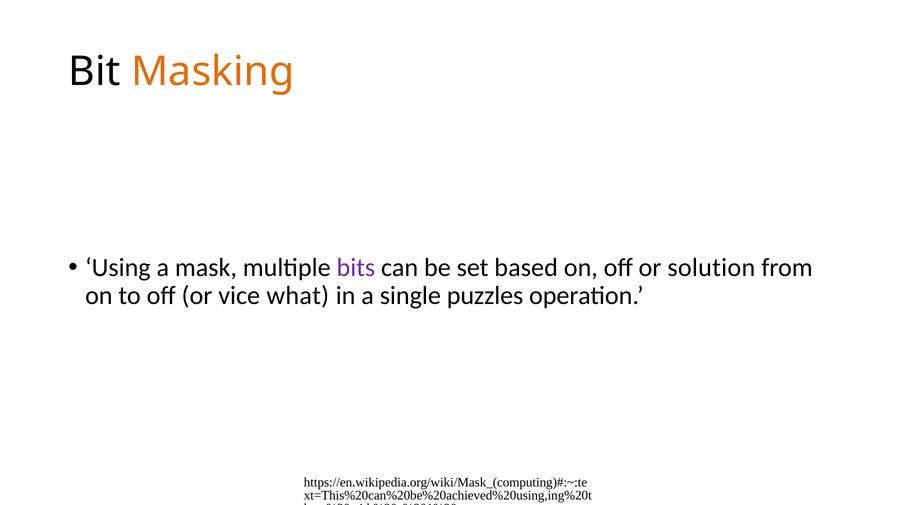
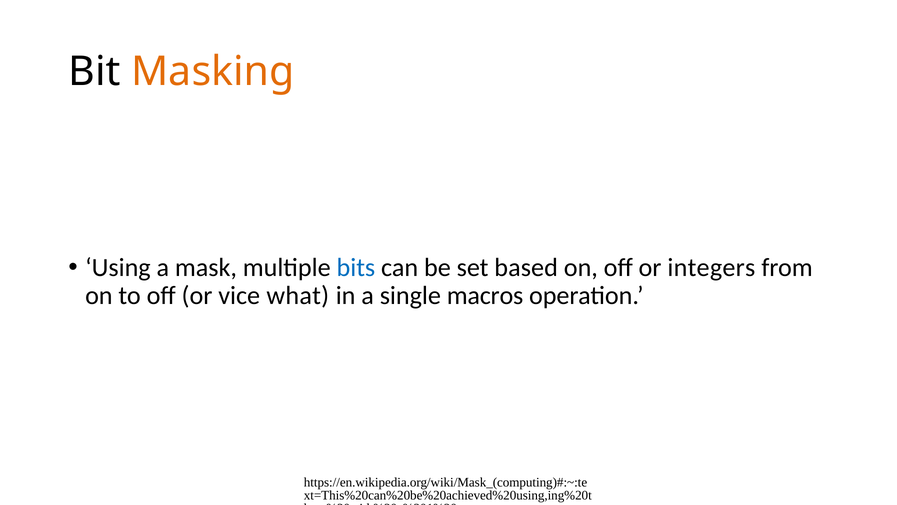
bits colour: purple -> blue
solution: solution -> integers
puzzles: puzzles -> macros
